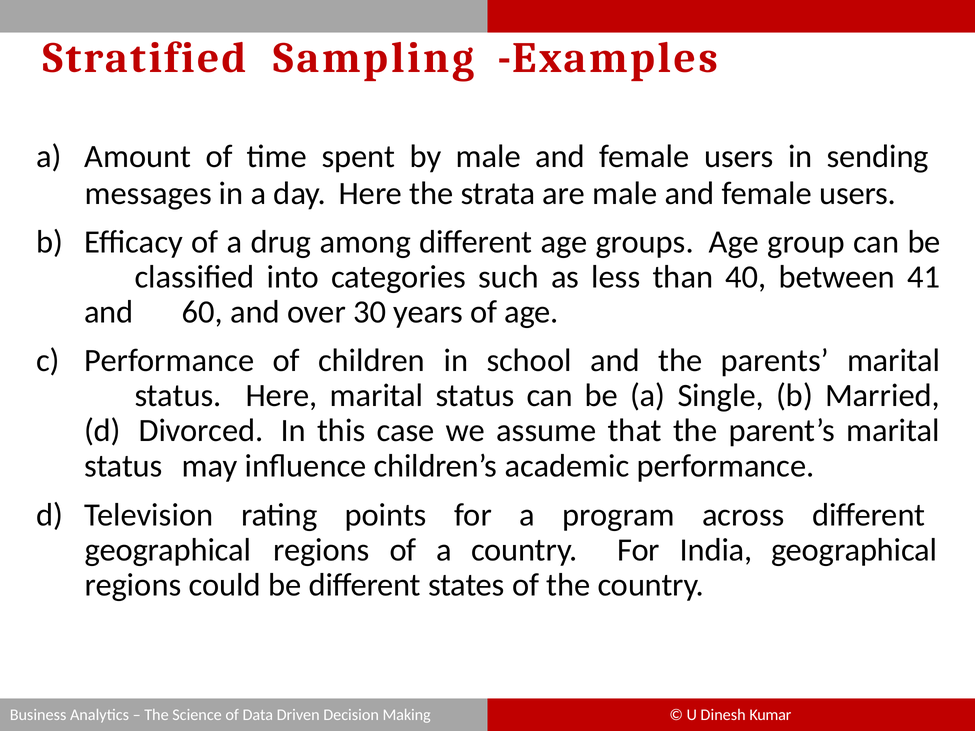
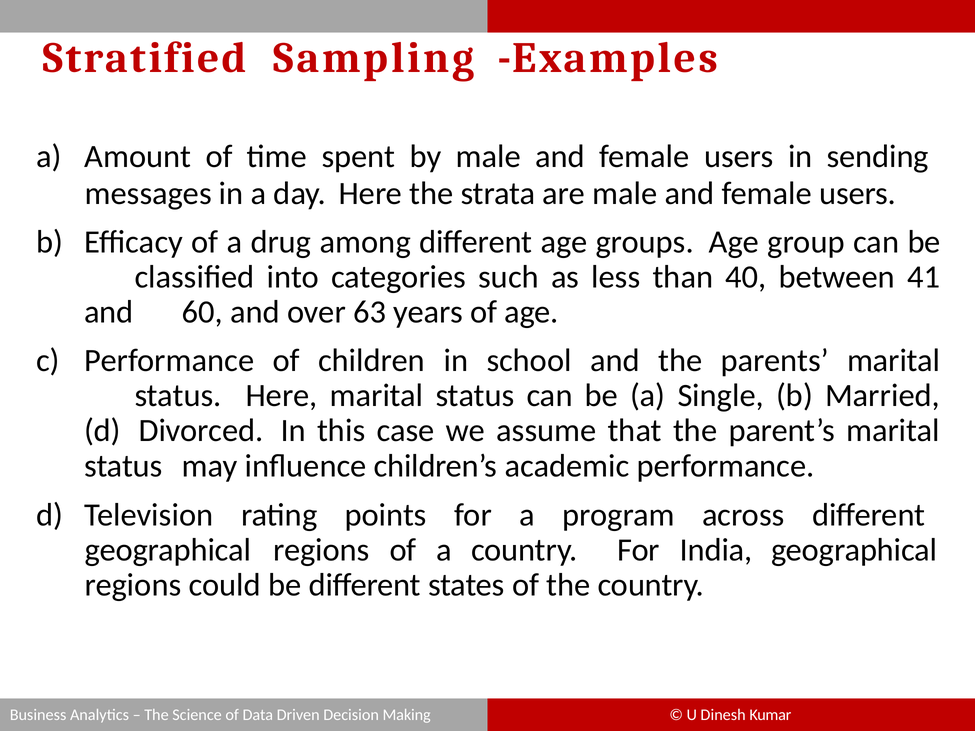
30: 30 -> 63
